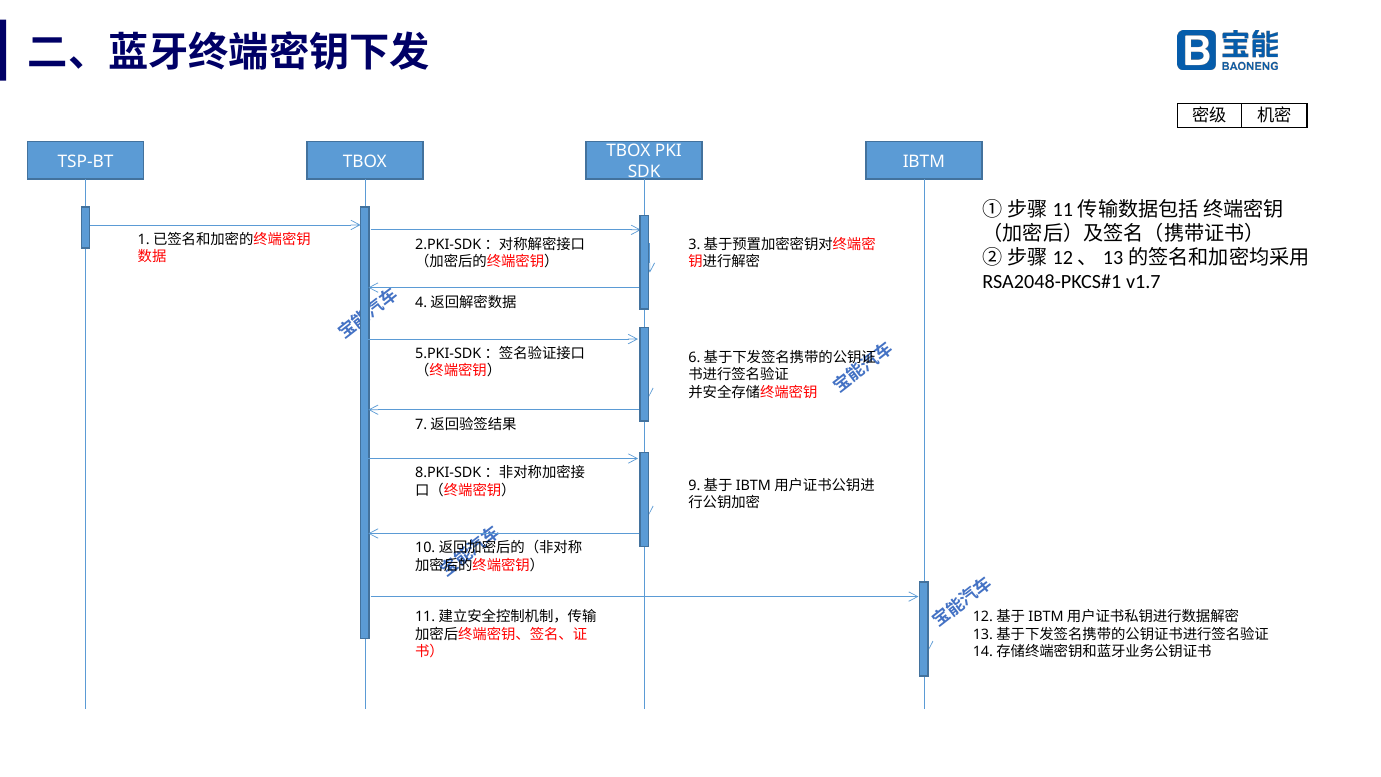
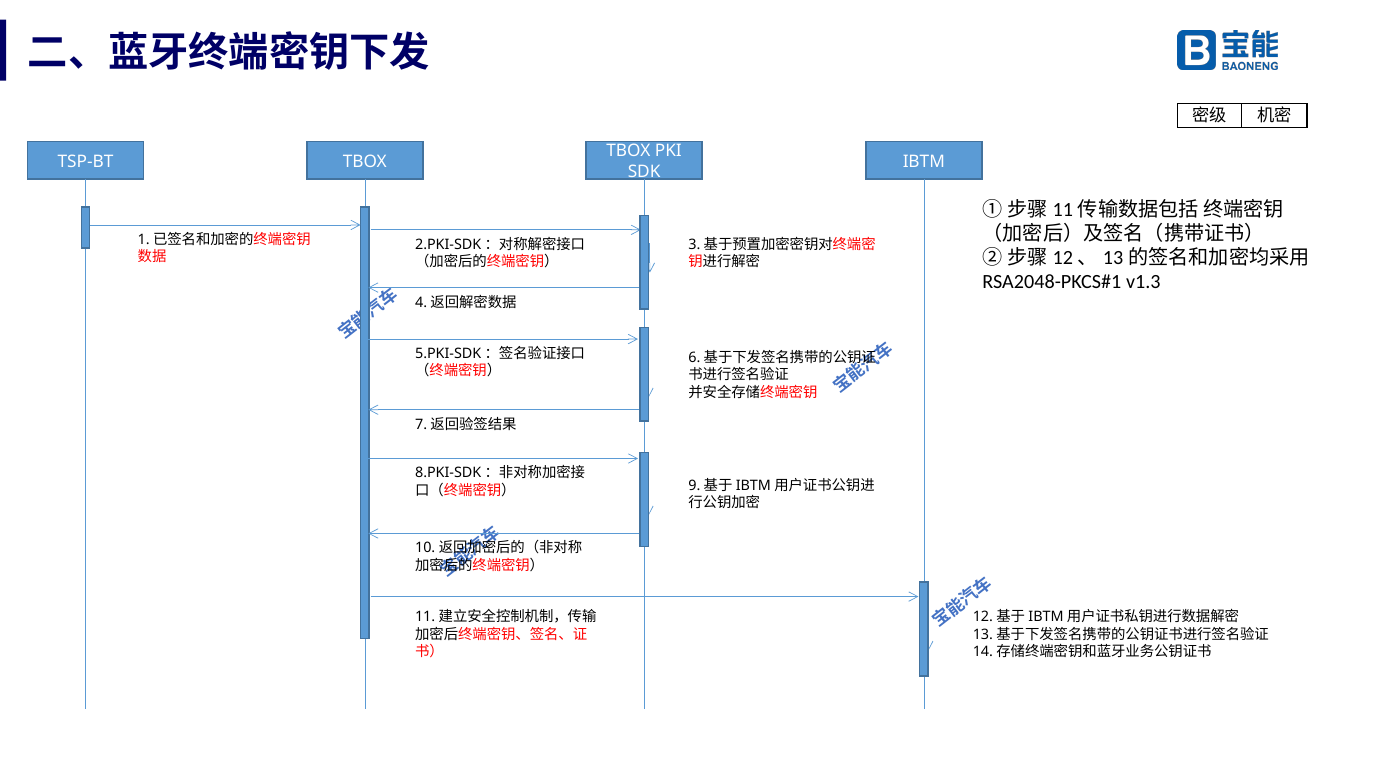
v1.7: v1.7 -> v1.3
